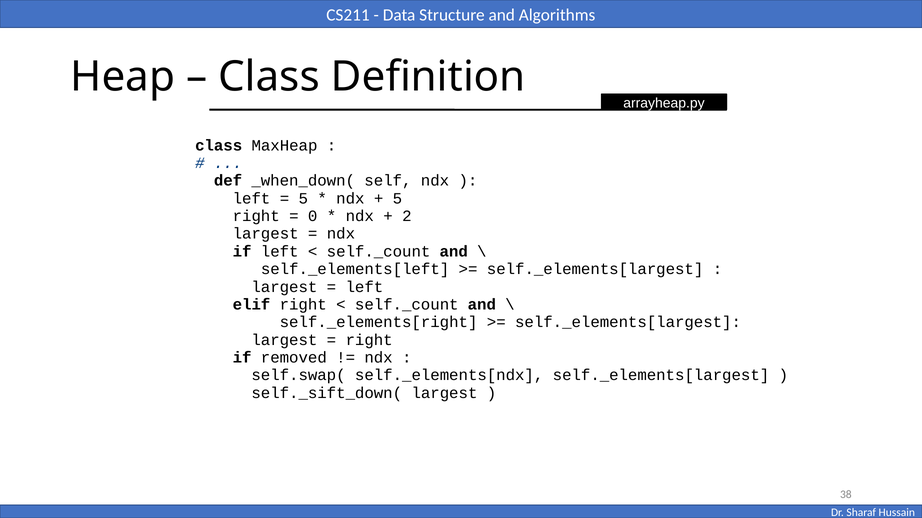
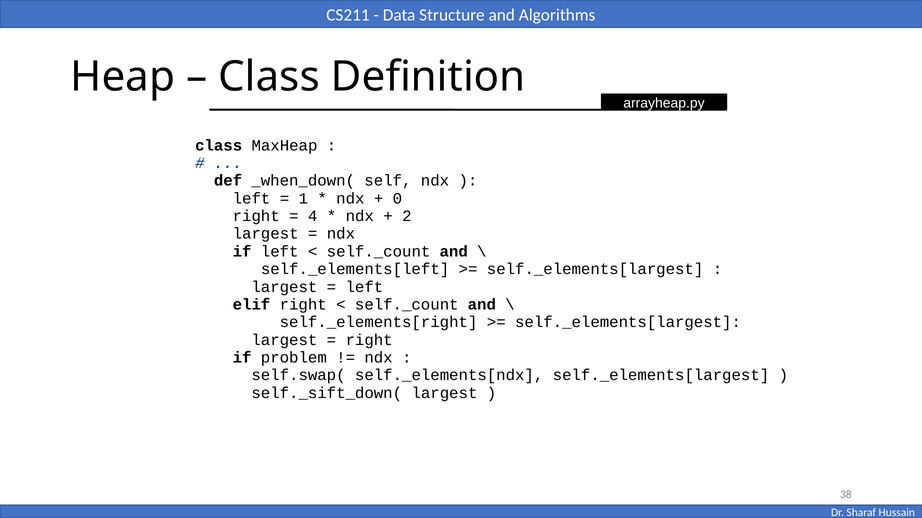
5 at (303, 199): 5 -> 1
5 at (397, 199): 5 -> 0
0: 0 -> 4
removed: removed -> problem
